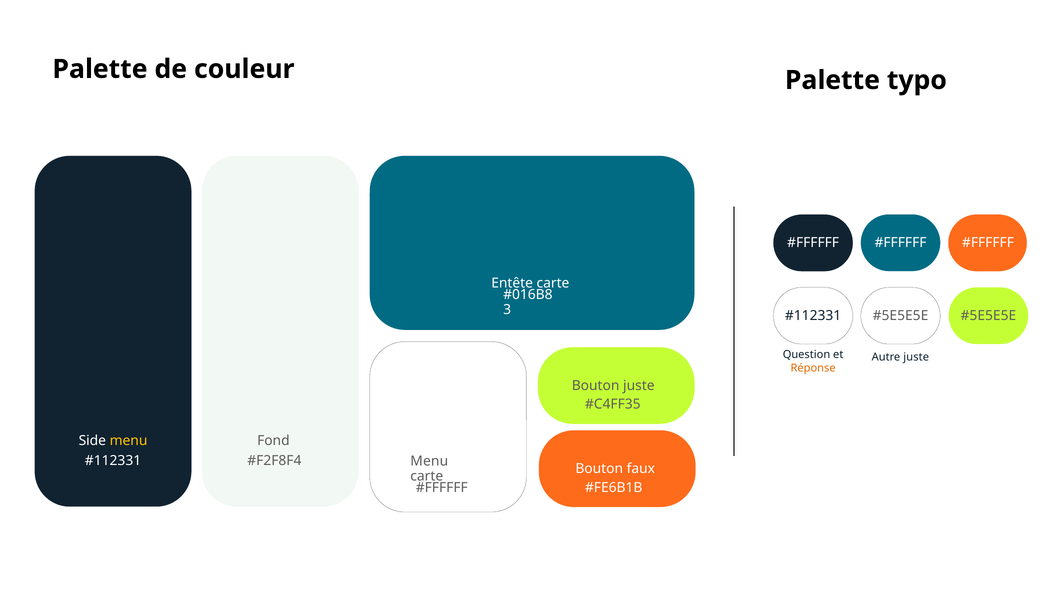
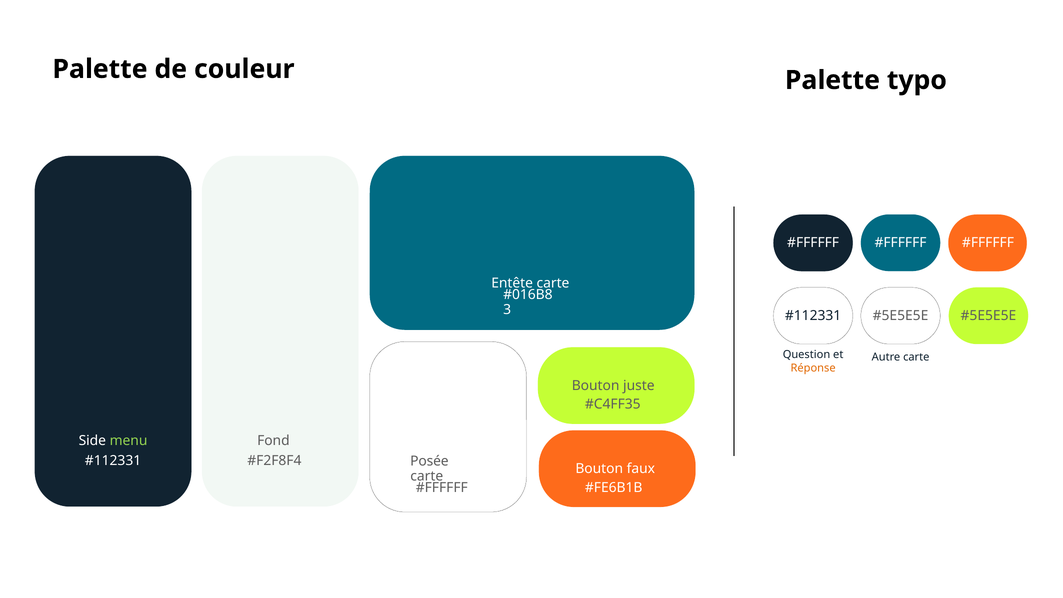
Autre juste: juste -> carte
menu at (129, 441) colour: yellow -> light green
Menu at (429, 461): Menu -> Posée
